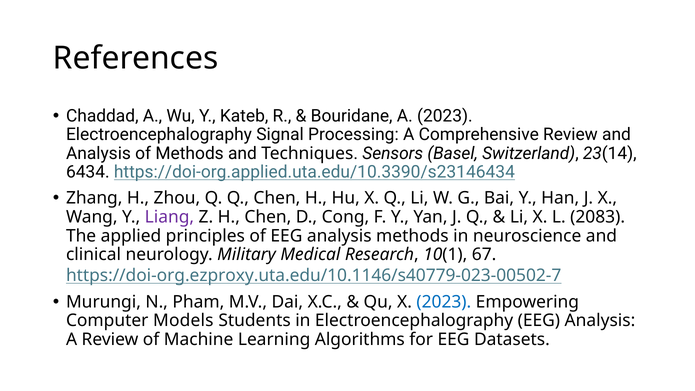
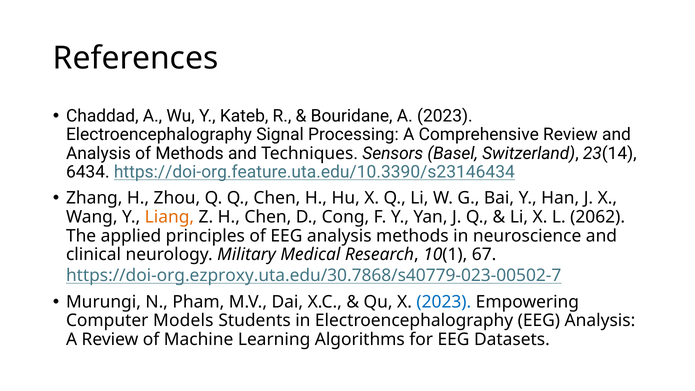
https://doi-org.applied.uta.edu/10.3390/s23146434: https://doi-org.applied.uta.edu/10.3390/s23146434 -> https://doi-org.feature.uta.edu/10.3390/s23146434
Liang colour: purple -> orange
2083: 2083 -> 2062
https://doi-org.ezproxy.uta.edu/10.1146/s40779-023-00502-7: https://doi-org.ezproxy.uta.edu/10.1146/s40779-023-00502-7 -> https://doi-org.ezproxy.uta.edu/30.7868/s40779-023-00502-7
